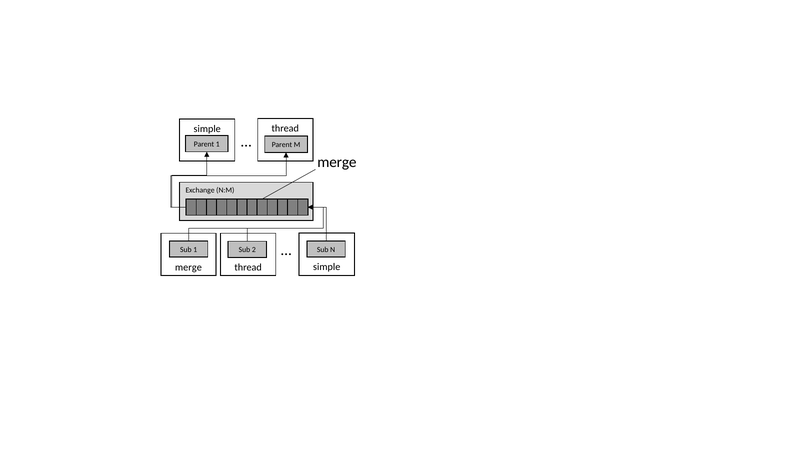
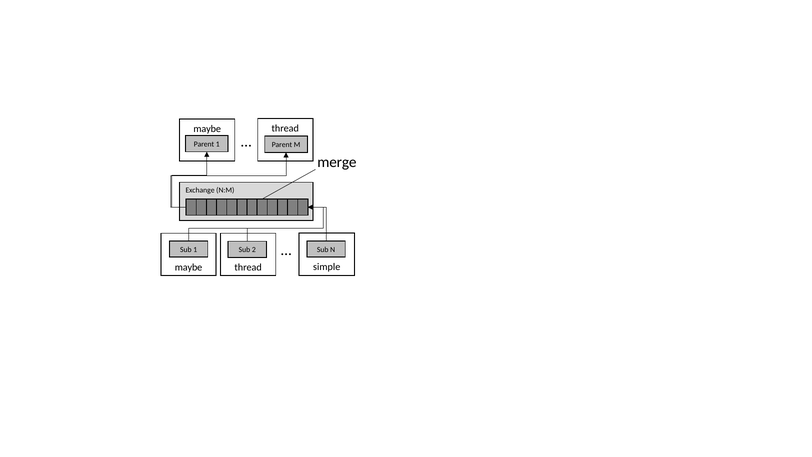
simple at (207, 129): simple -> maybe
merge at (188, 267): merge -> maybe
